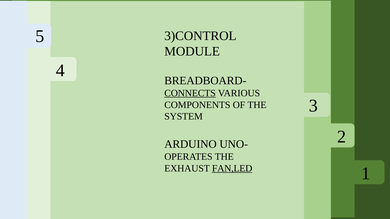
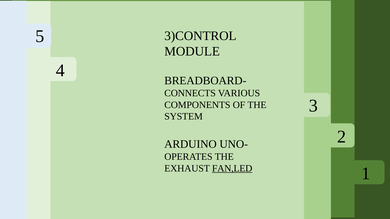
CONNECTS underline: present -> none
